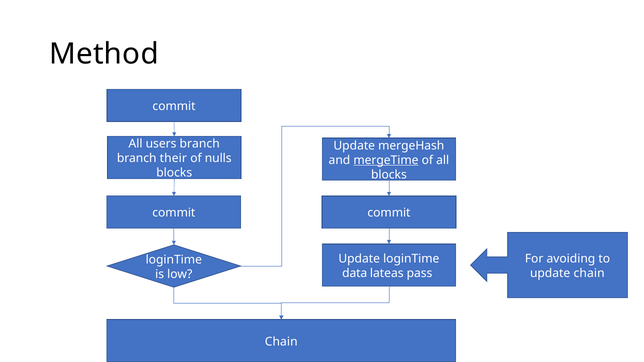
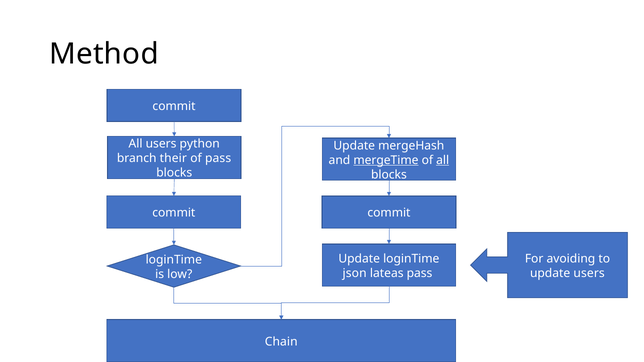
users branch: branch -> python
of nulls: nulls -> pass
all at (443, 160) underline: none -> present
data: data -> json
update chain: chain -> users
